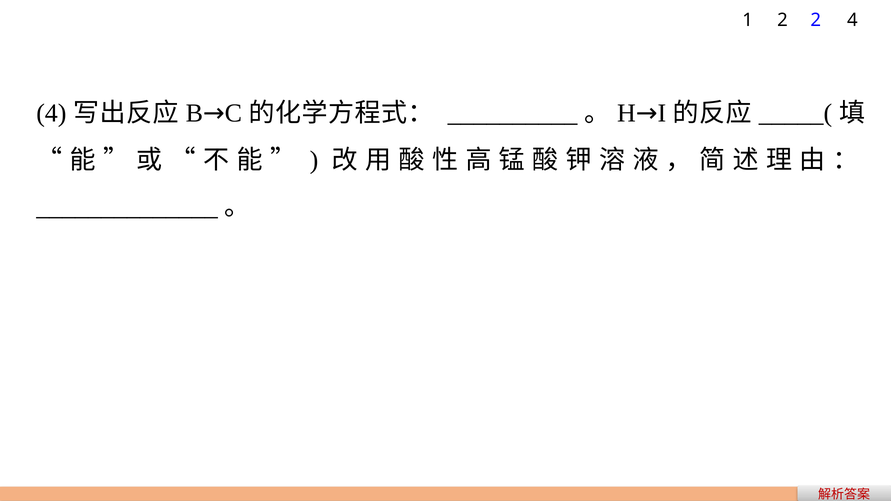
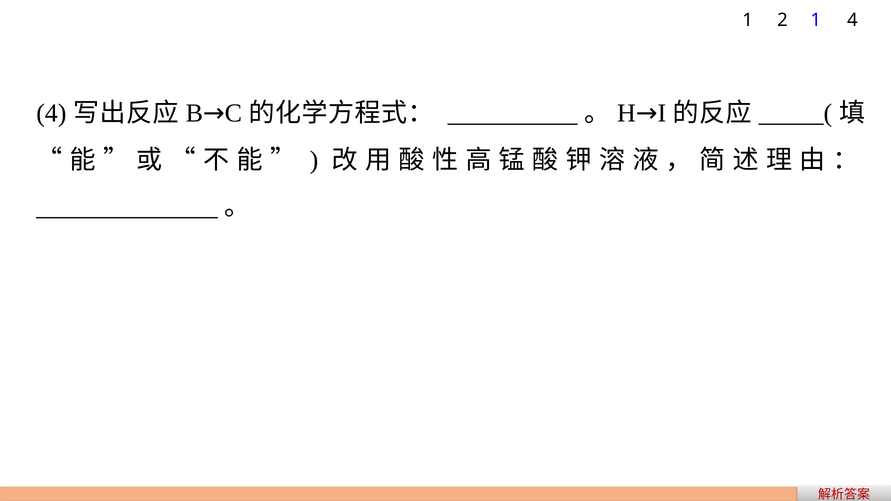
2 2: 2 -> 1
